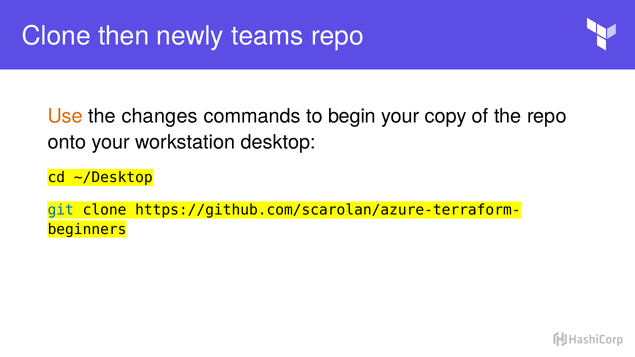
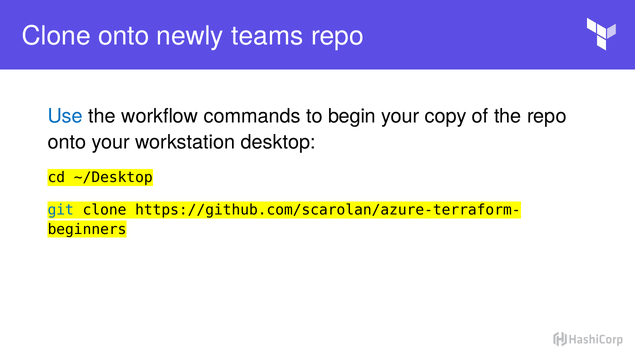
Clone then: then -> onto
Use colour: orange -> blue
changes: changes -> workflow
